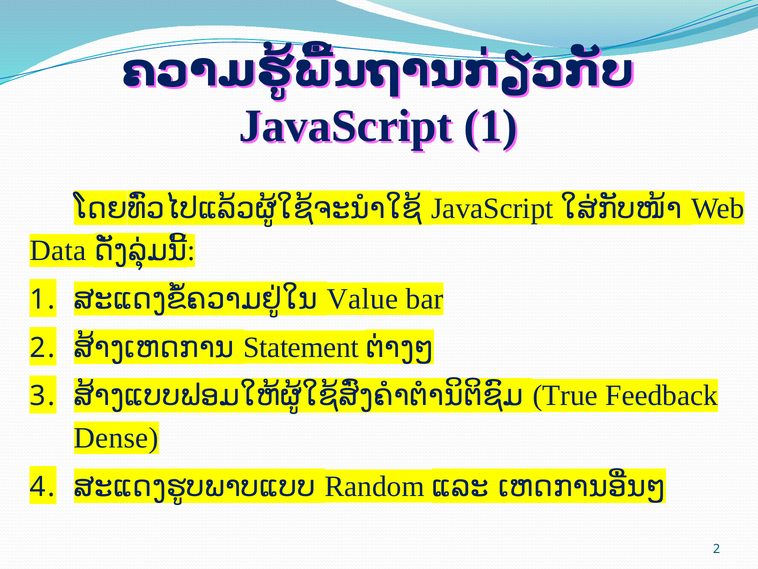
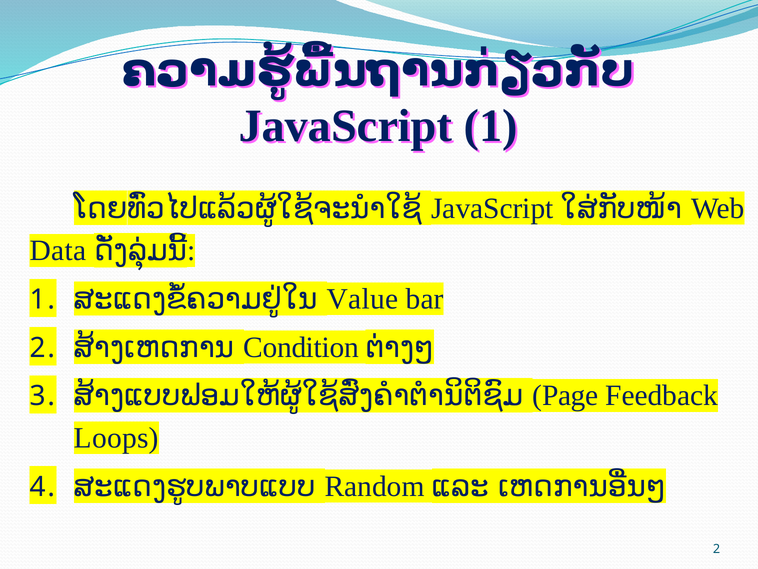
Statement: Statement -> Condition
True: True -> Page
Dense: Dense -> Loops
